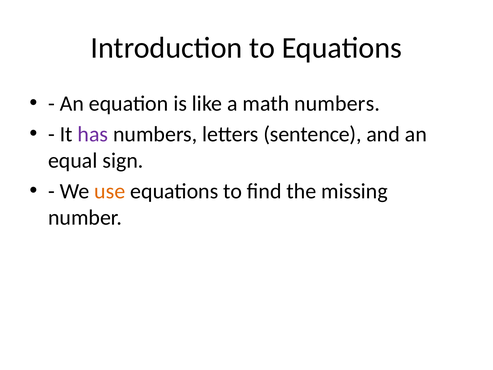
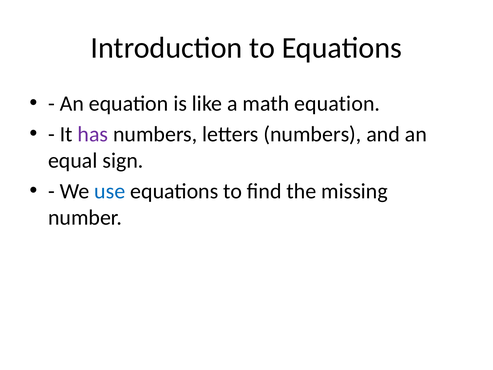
math numbers: numbers -> equation
letters sentence: sentence -> numbers
use colour: orange -> blue
